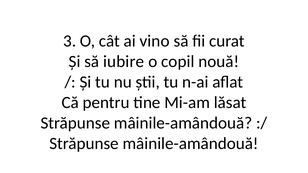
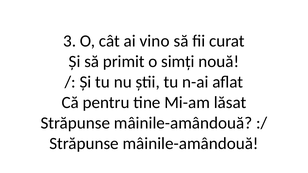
iubire: iubire -> primit
copil: copil -> simți
